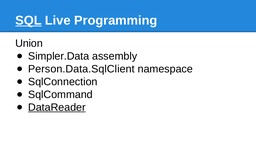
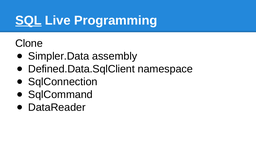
Union: Union -> Clone
Person.Data.SqlClient: Person.Data.SqlClient -> Defined.Data.SqlClient
DataReader underline: present -> none
